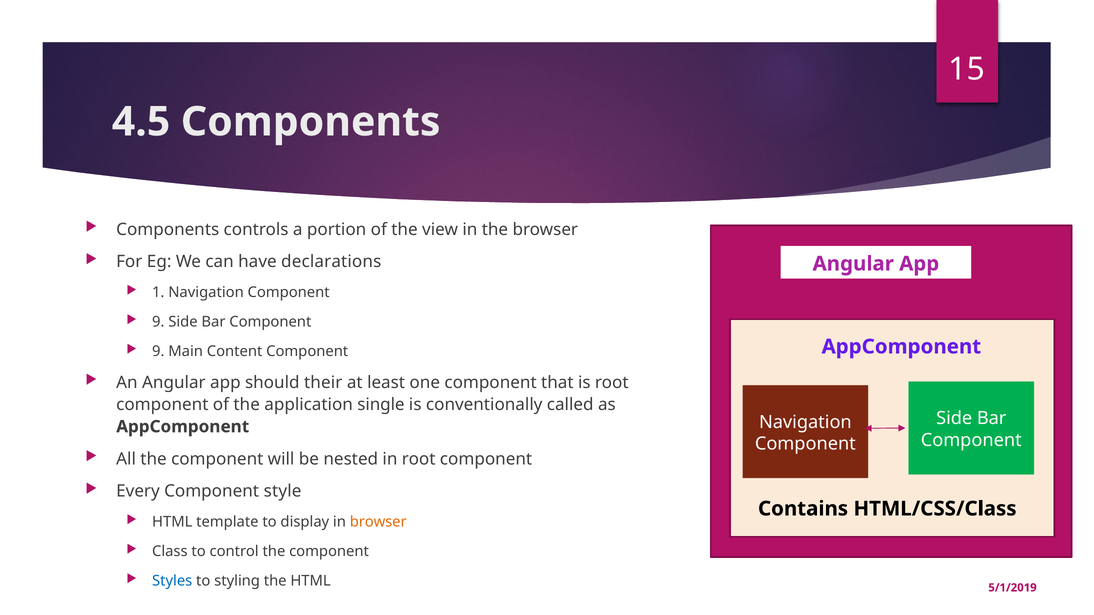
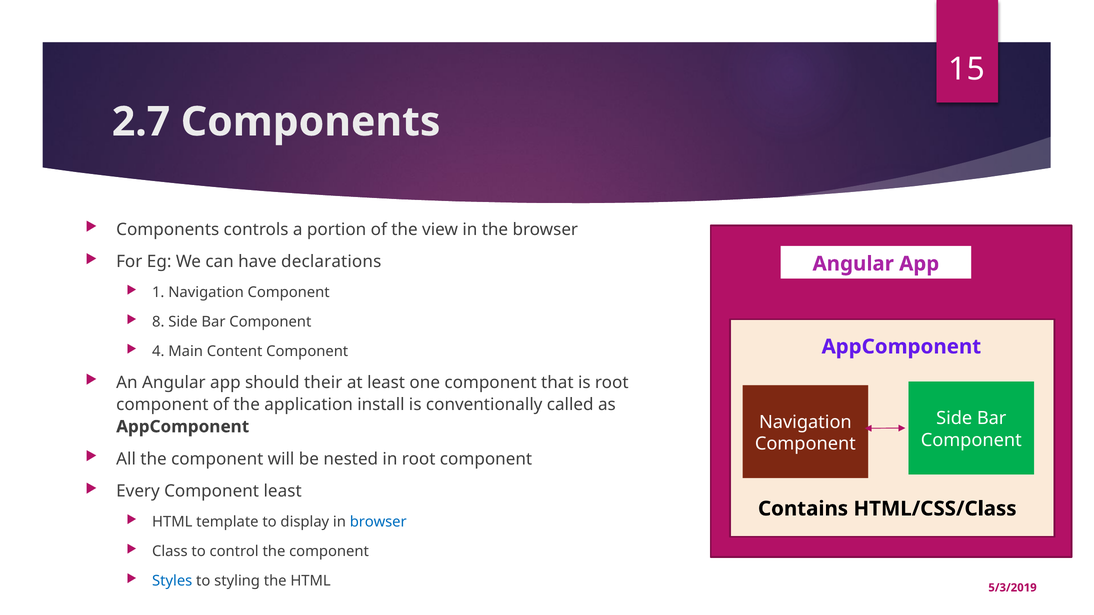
4.5: 4.5 -> 2.7
9 at (158, 322): 9 -> 8
9 at (158, 351): 9 -> 4
single: single -> install
Component style: style -> least
browser at (378, 522) colour: orange -> blue
5/1/2019: 5/1/2019 -> 5/3/2019
